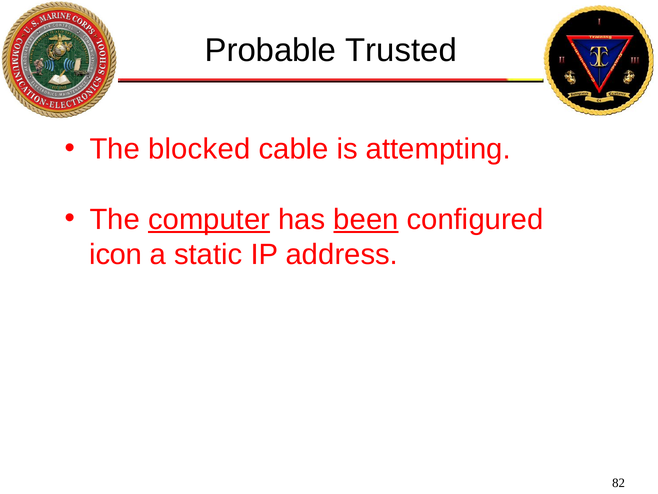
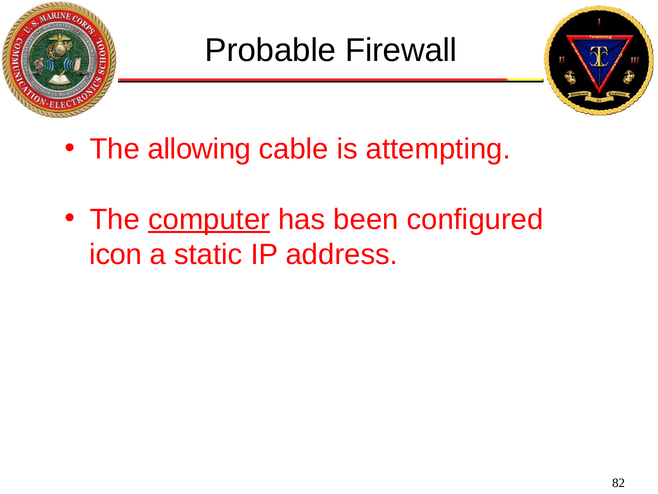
Trusted: Trusted -> Firewall
blocked: blocked -> allowing
been underline: present -> none
